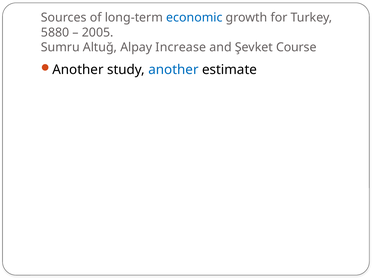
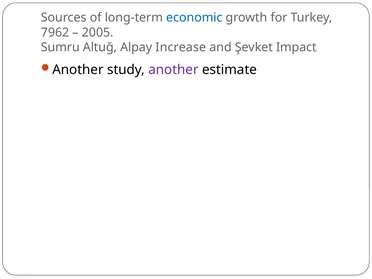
5880: 5880 -> 7962
Course: Course -> Impact
another at (173, 70) colour: blue -> purple
